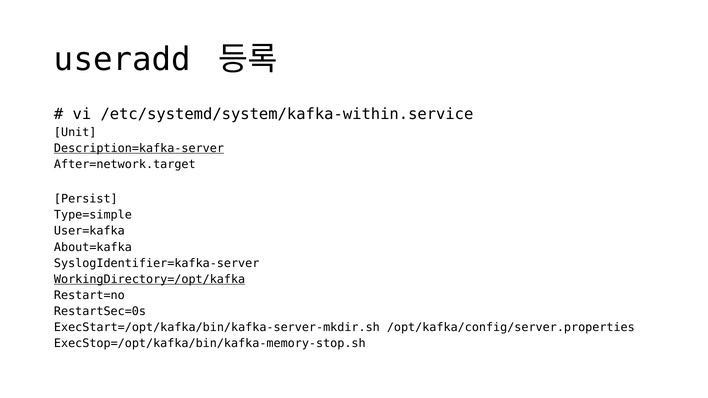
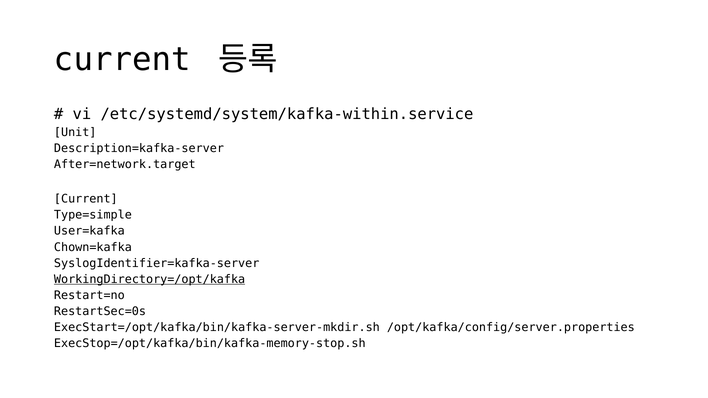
useradd at (122, 59): useradd -> current
Description=kafka-server underline: present -> none
Persist at (86, 199): Persist -> Current
About=kafka: About=kafka -> Chown=kafka
